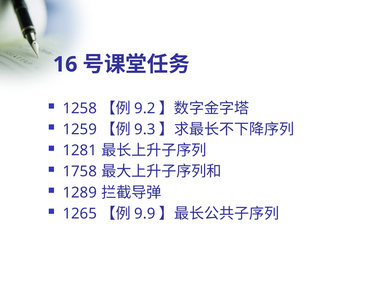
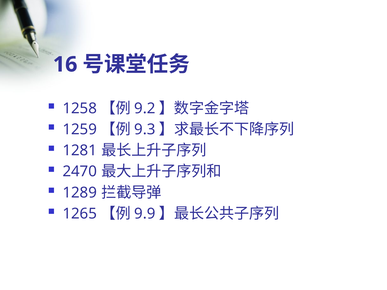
1758: 1758 -> 2470
